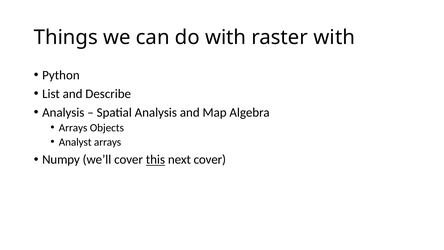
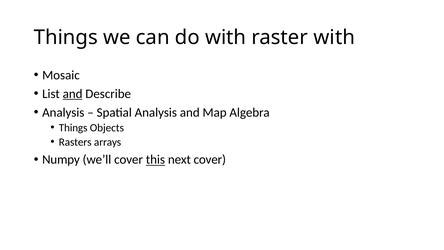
Python: Python -> Mosaic
and at (73, 94) underline: none -> present
Arrays at (73, 128): Arrays -> Things
Analyst: Analyst -> Rasters
